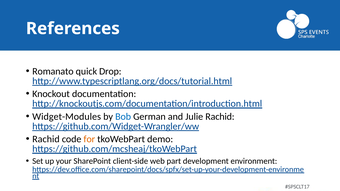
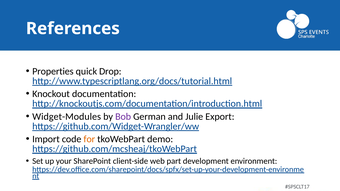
Romanato: Romanato -> Properties
Bob colour: blue -> purple
Julie Rachid: Rachid -> Export
Rachid at (46, 139): Rachid -> Import
